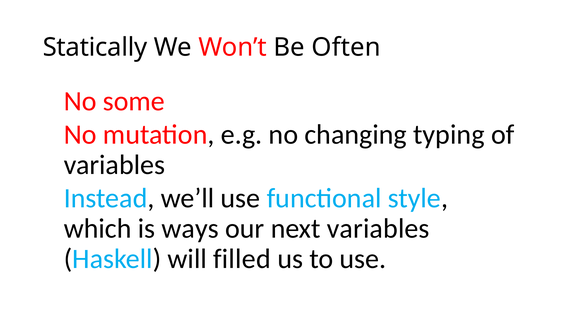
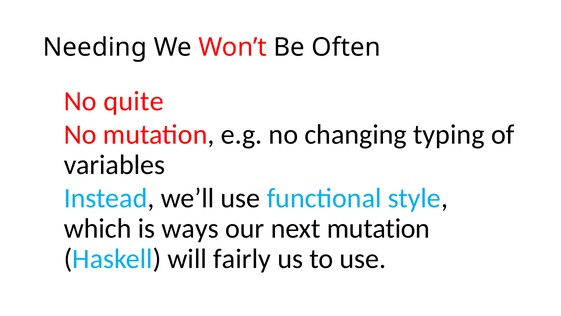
Statically: Statically -> Needing
some: some -> quite
next variables: variables -> mutation
filled: filled -> fairly
